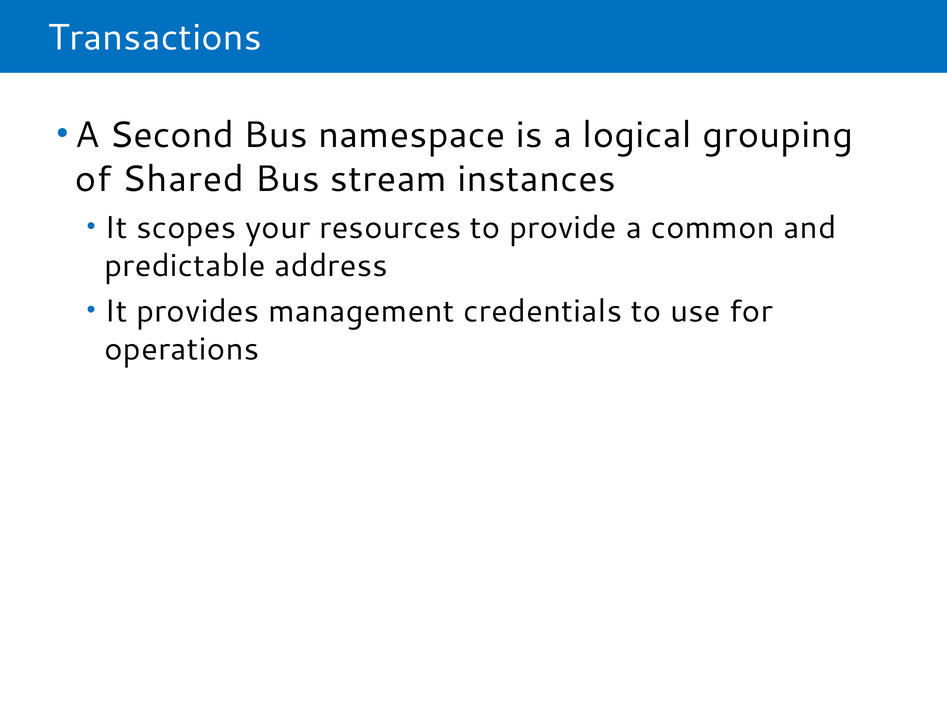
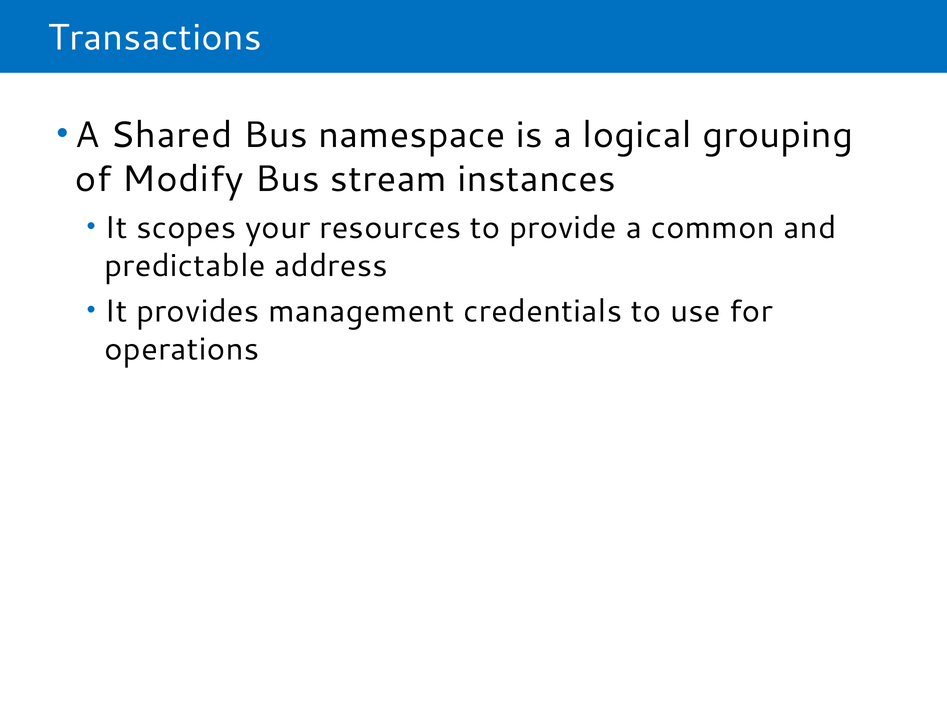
Second: Second -> Shared
Shared: Shared -> Modify
